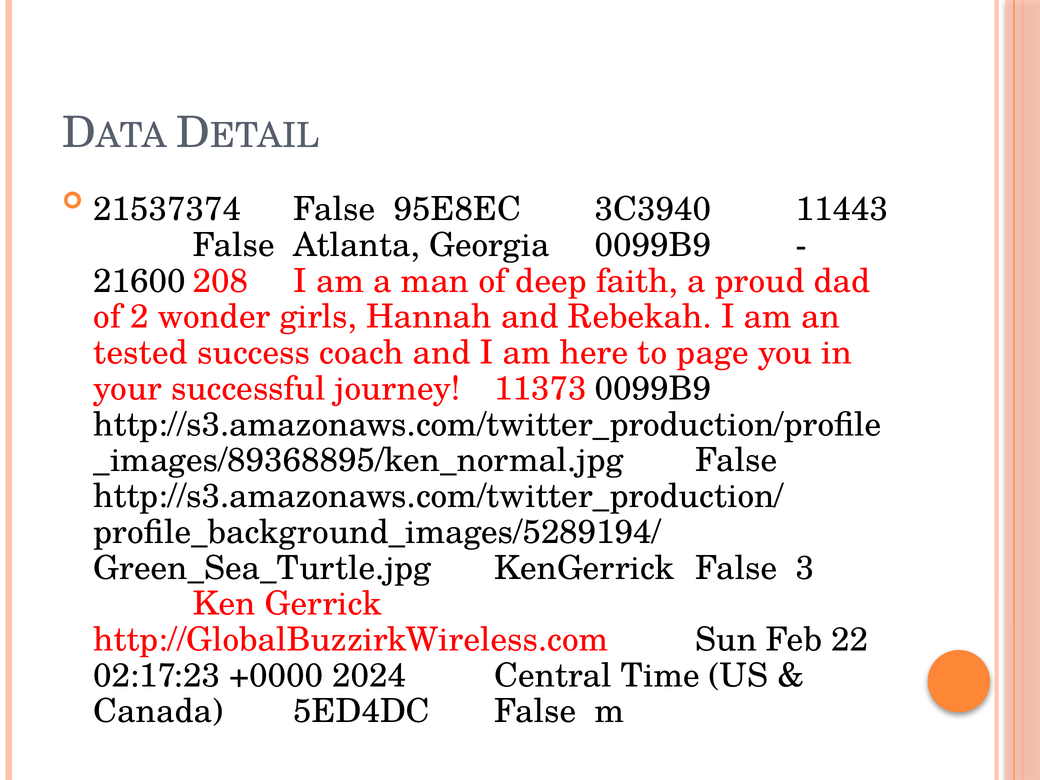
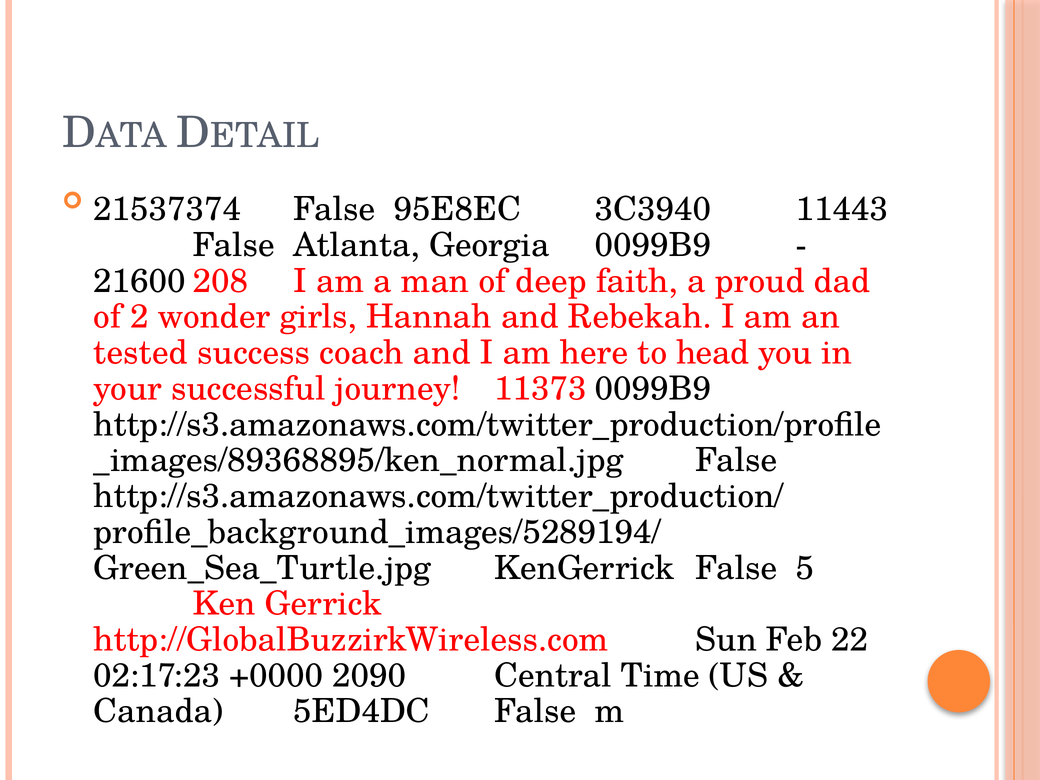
page: page -> head
3: 3 -> 5
2024: 2024 -> 2090
